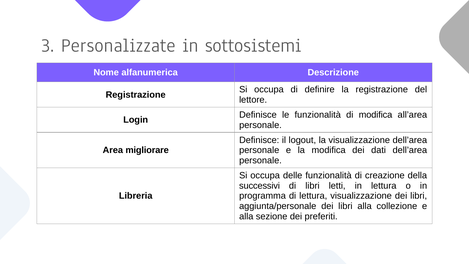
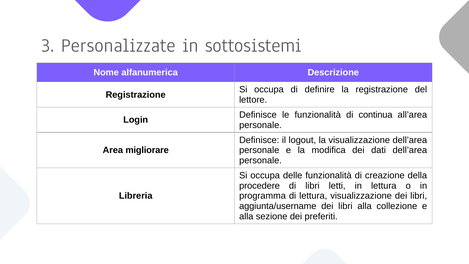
di modifica: modifica -> continua
successivi: successivi -> procedere
aggiunta/personale: aggiunta/personale -> aggiunta/username
